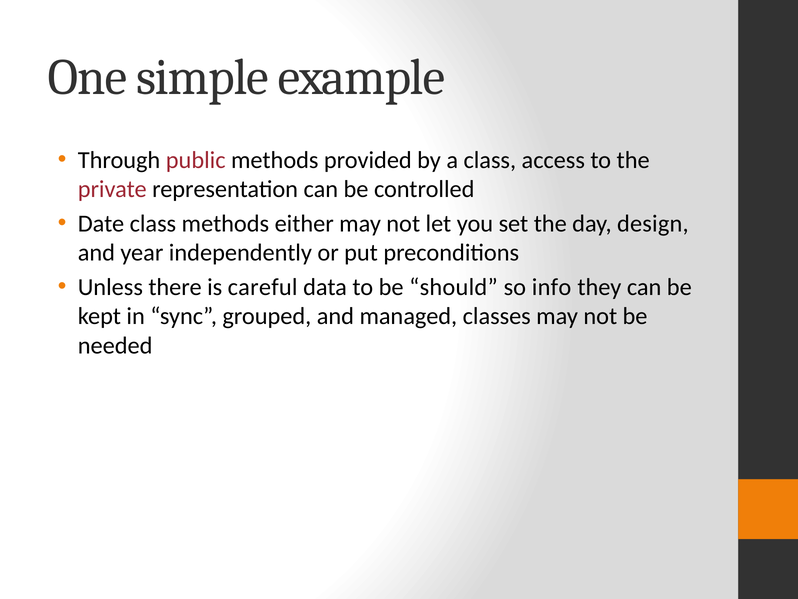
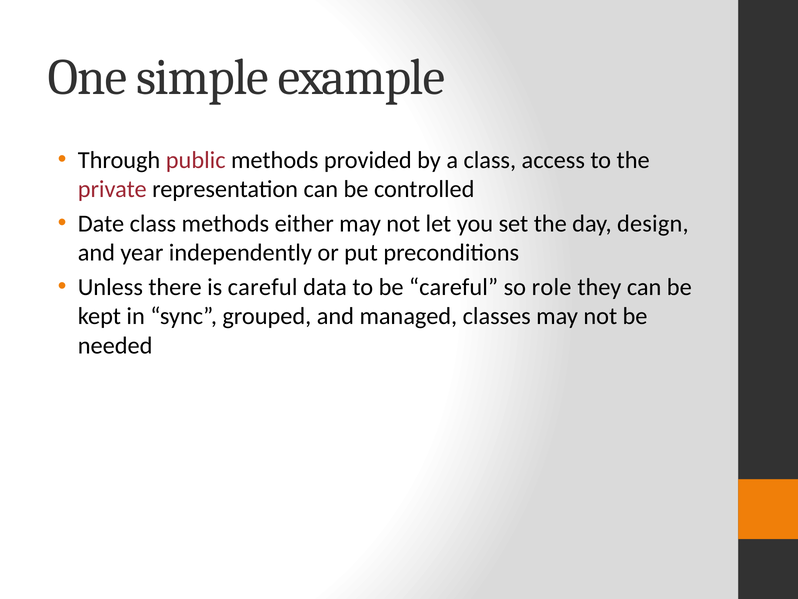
be should: should -> careful
info: info -> role
